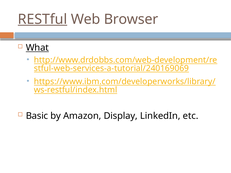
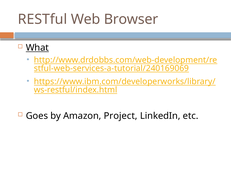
RESTful underline: present -> none
Basic: Basic -> Goes
Display: Display -> Project
